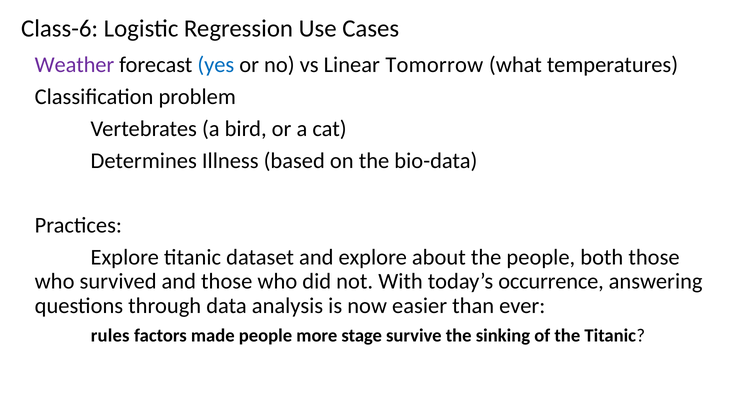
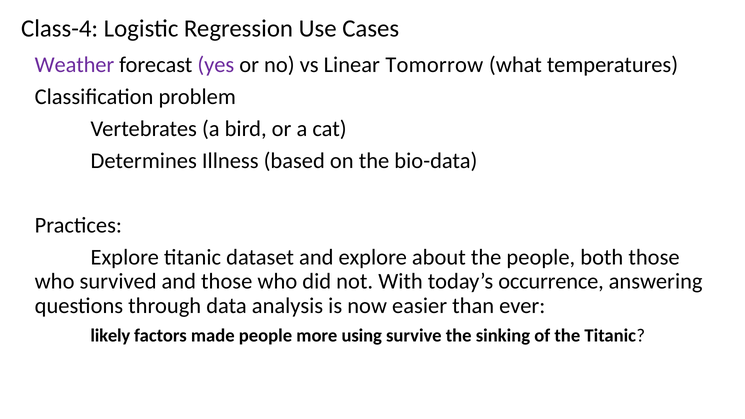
Class-6: Class-6 -> Class-4
yes colour: blue -> purple
rules: rules -> likely
stage: stage -> using
